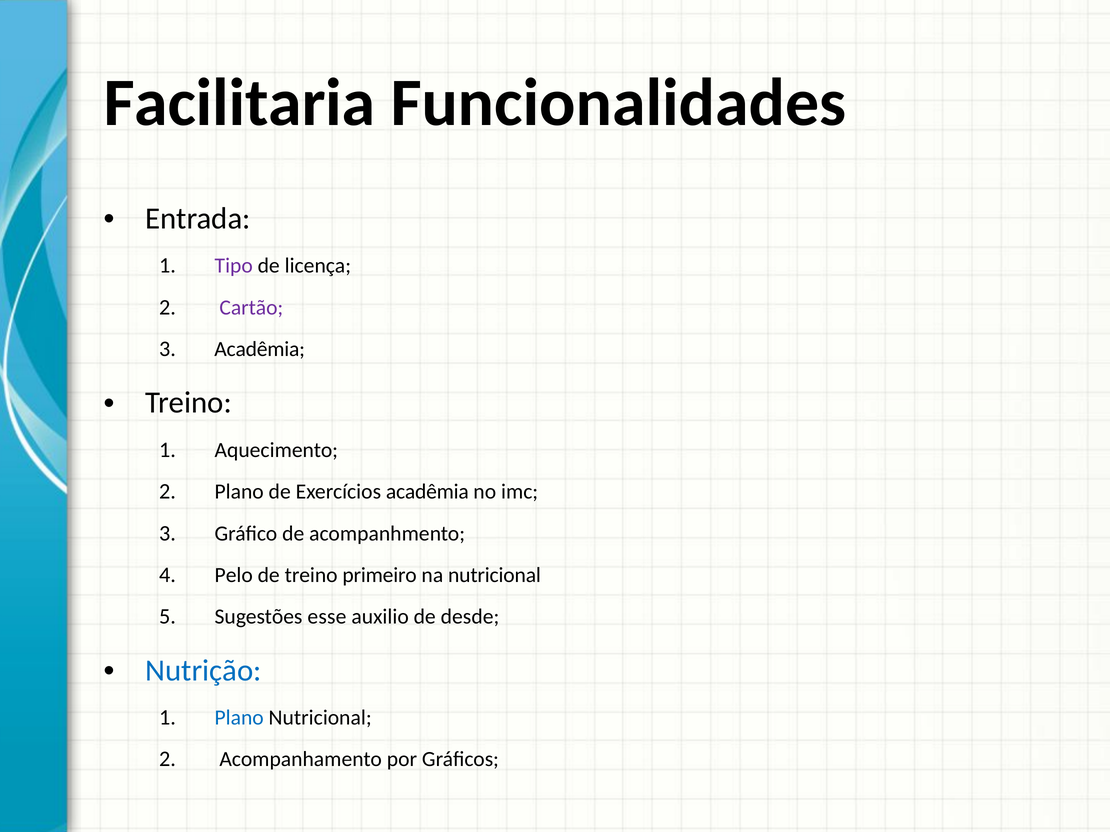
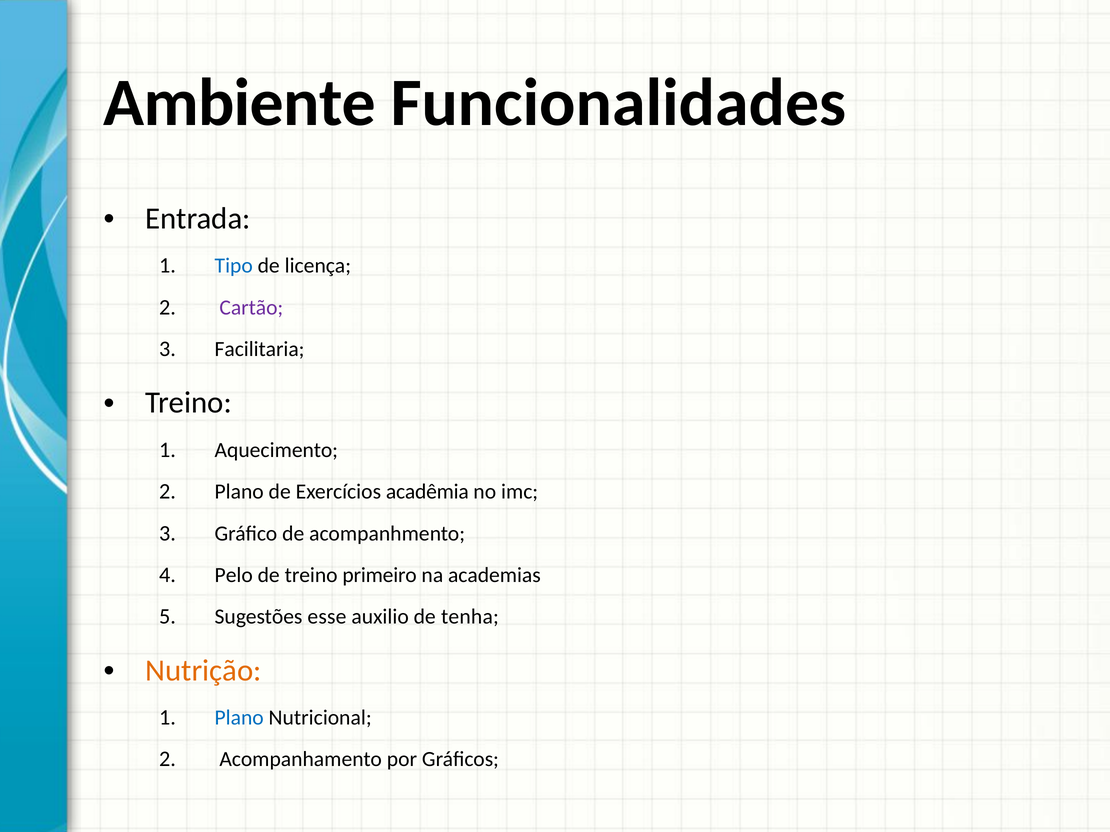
Facilitaria: Facilitaria -> Ambiente
Tipo colour: purple -> blue
Acadêmia at (260, 349): Acadêmia -> Facilitaria
na nutricional: nutricional -> academias
desde: desde -> tenha
Nutrição colour: blue -> orange
